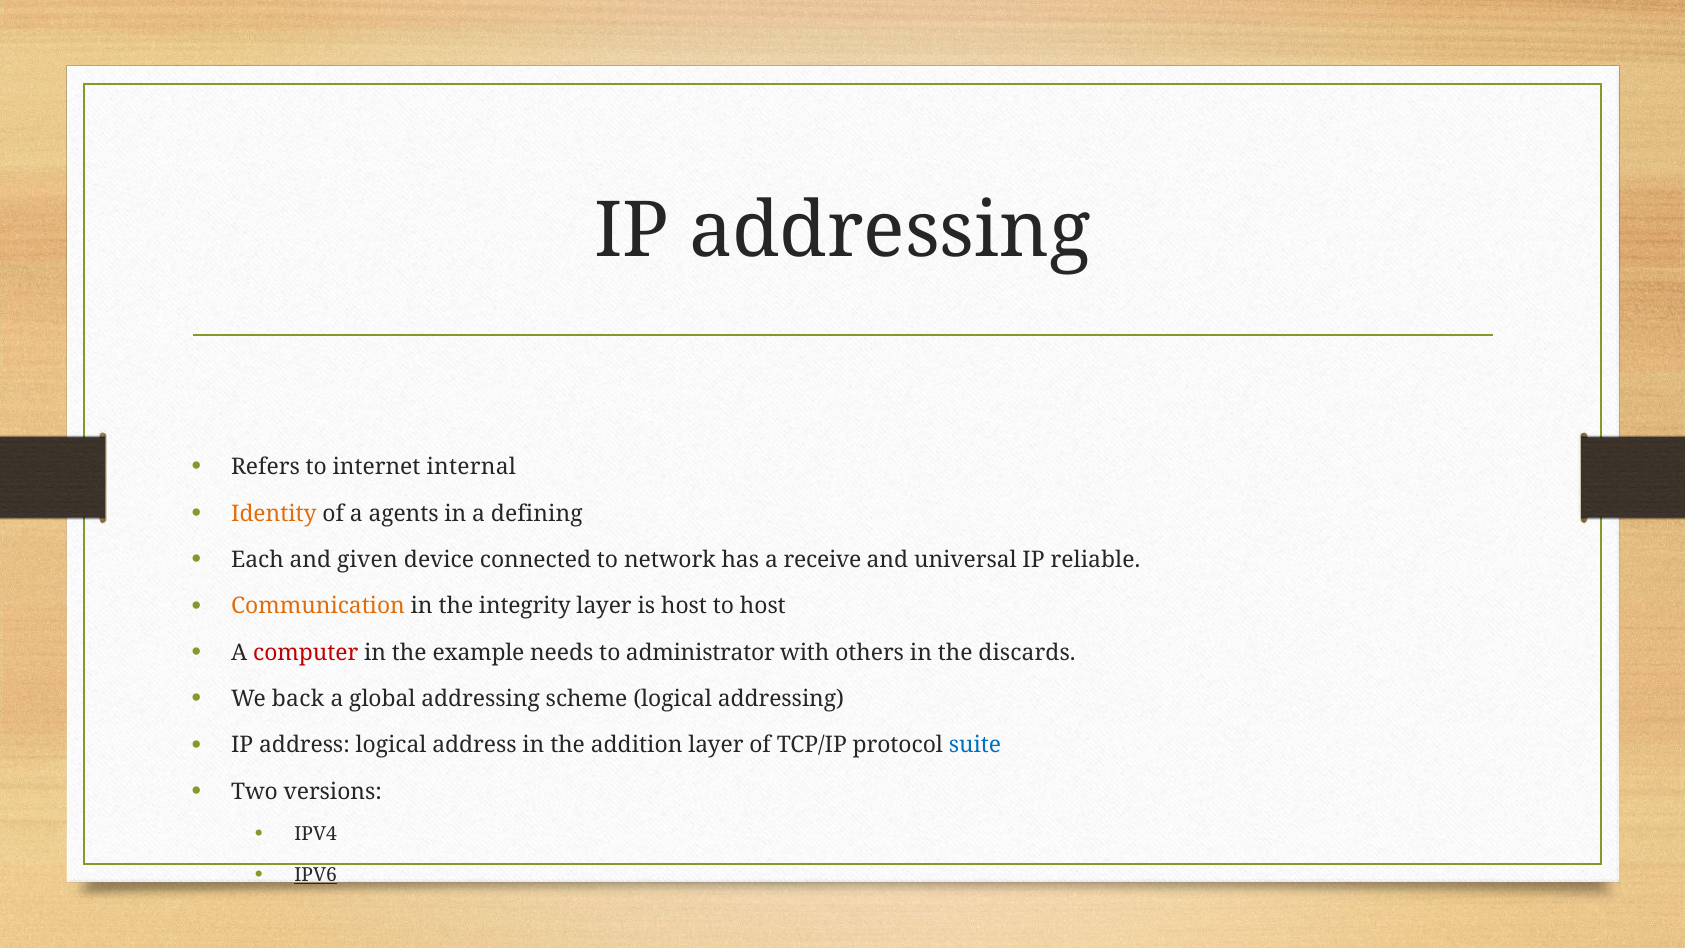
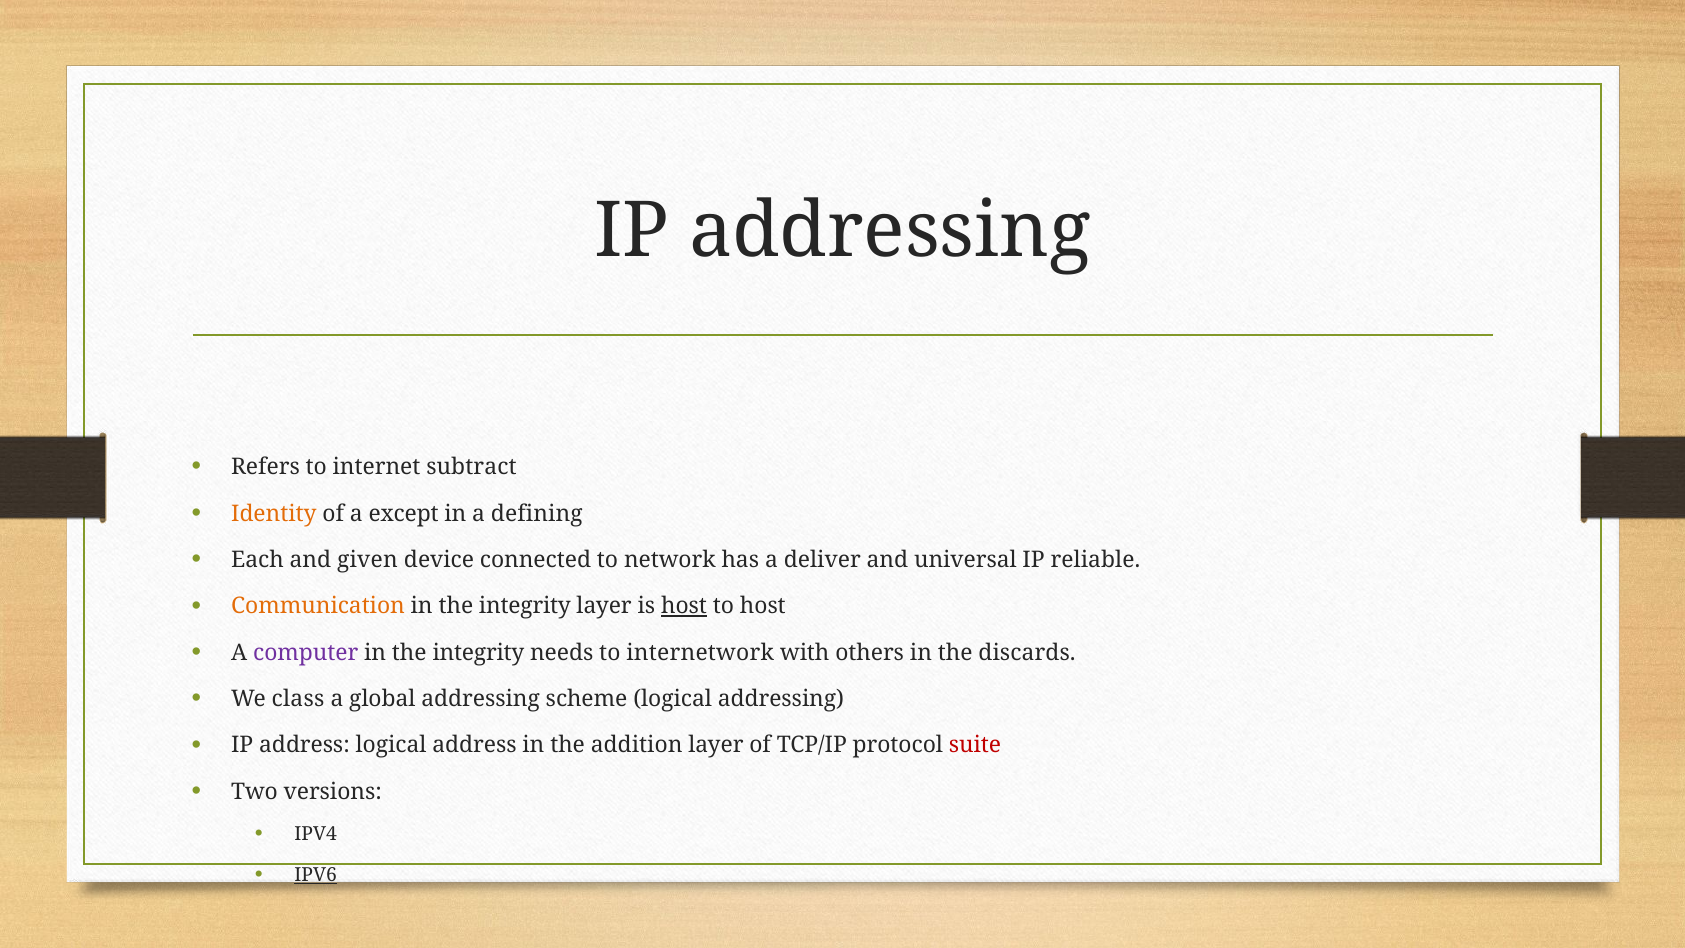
internal: internal -> subtract
agents: agents -> except
receive: receive -> deliver
host at (684, 606) underline: none -> present
computer colour: red -> purple
example at (478, 652): example -> integrity
administrator: administrator -> internetwork
back: back -> class
suite colour: blue -> red
